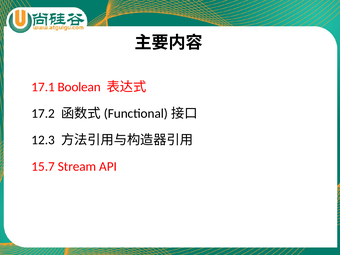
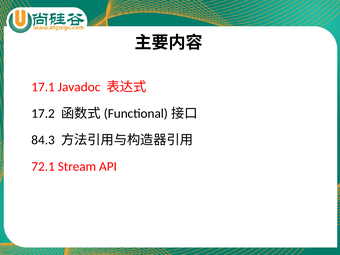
Boolean: Boolean -> Javadoc
12.3: 12.3 -> 84.3
15.7: 15.7 -> 72.1
